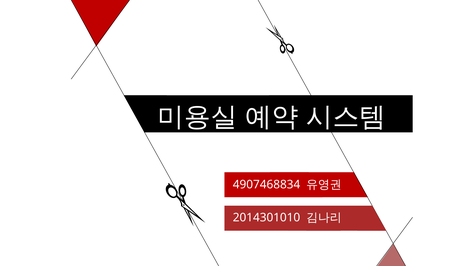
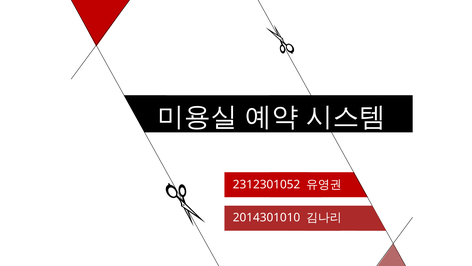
4907468834: 4907468834 -> 2312301052
